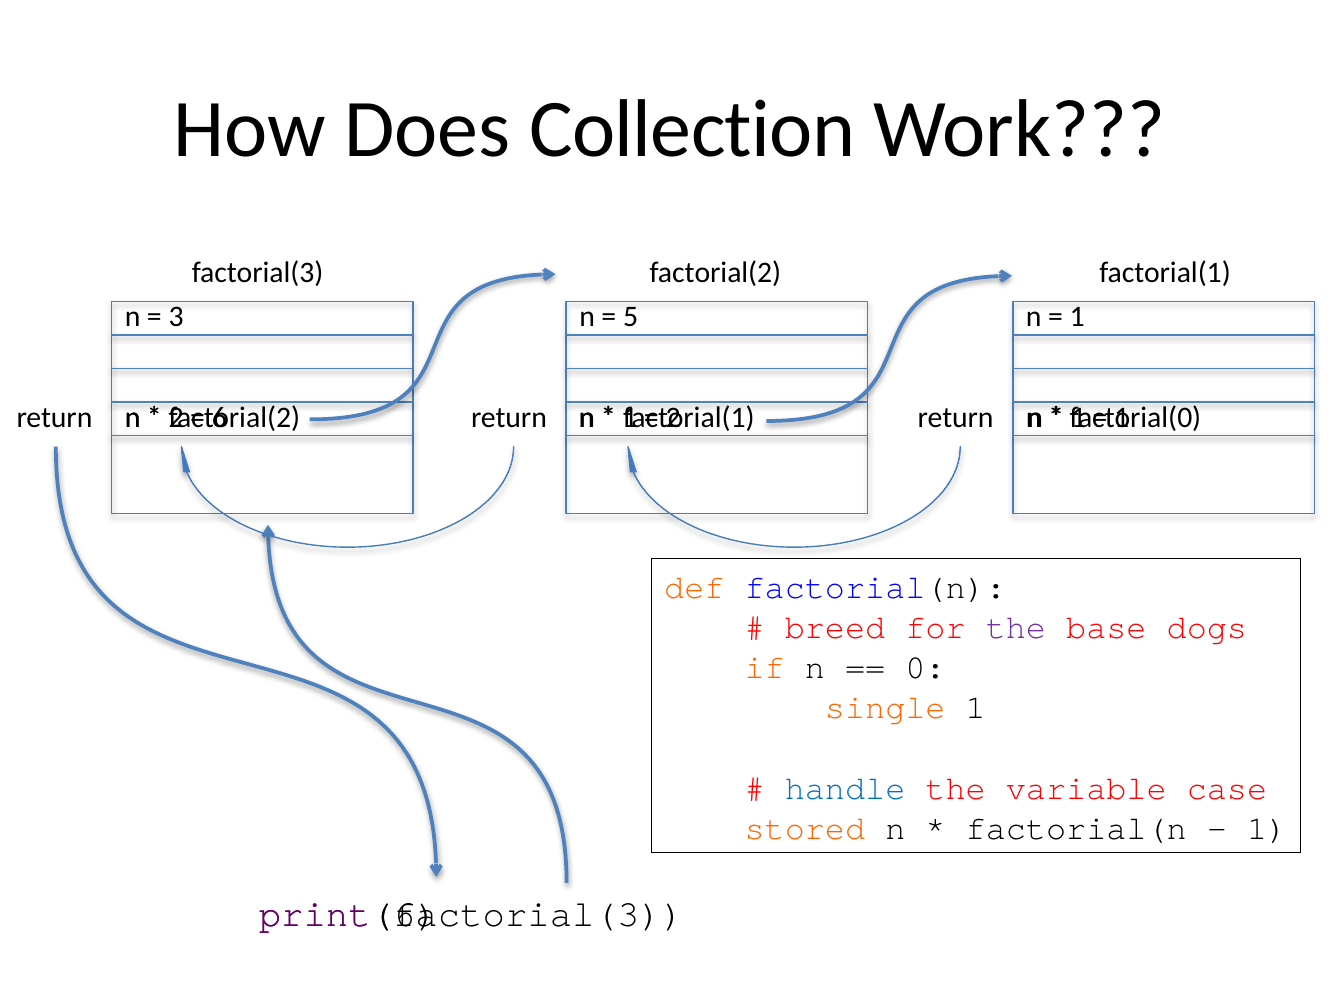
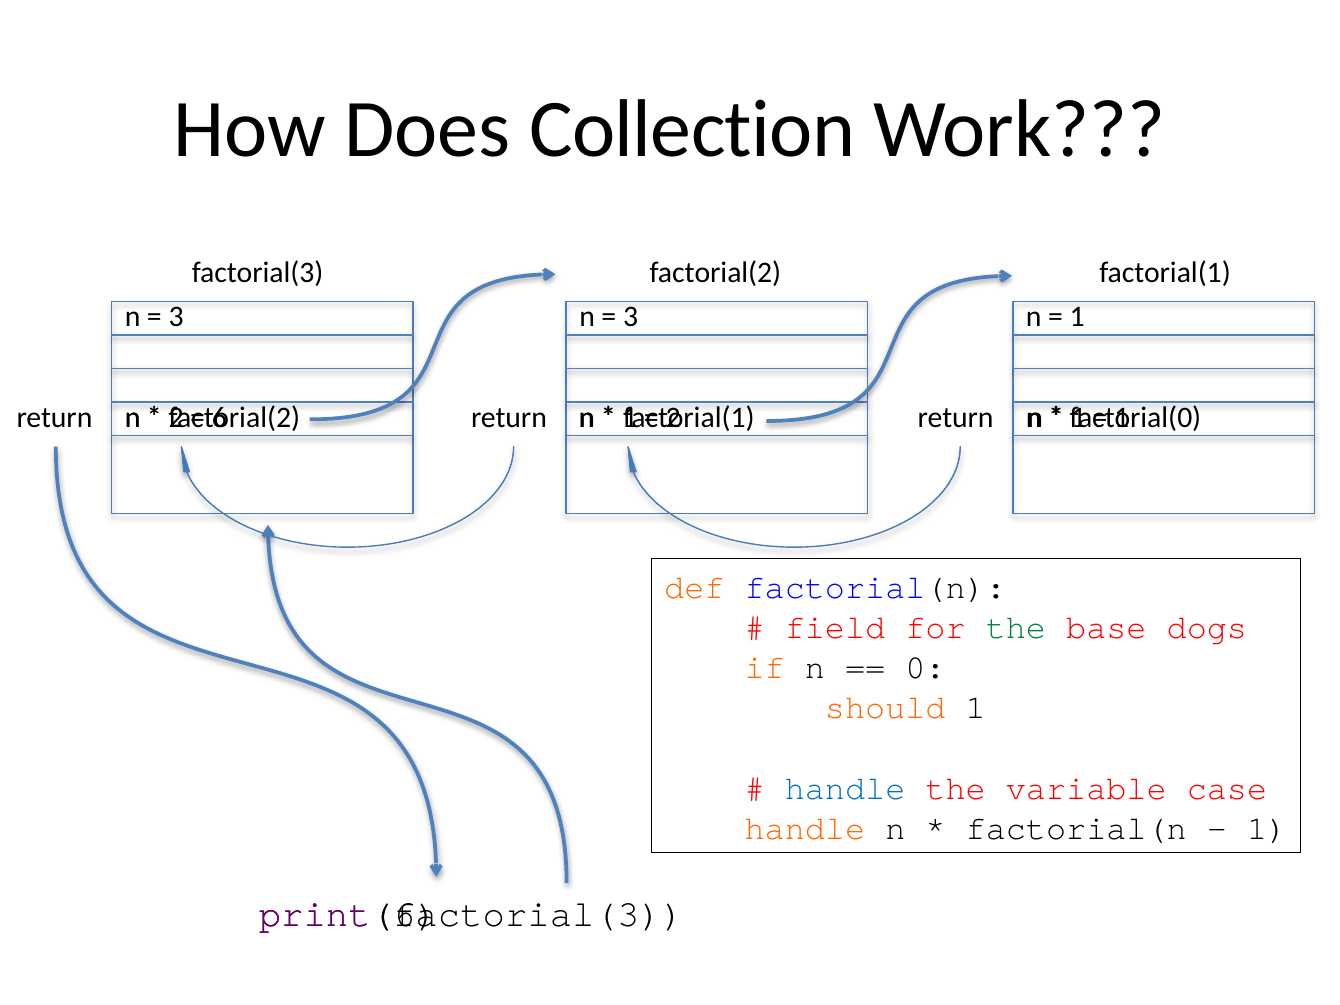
5 at (631, 317): 5 -> 3
breed: breed -> field
the at (1016, 628) colour: purple -> green
single: single -> should
stored at (805, 829): stored -> handle
